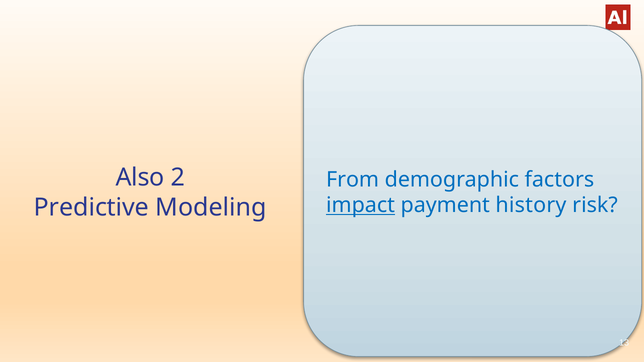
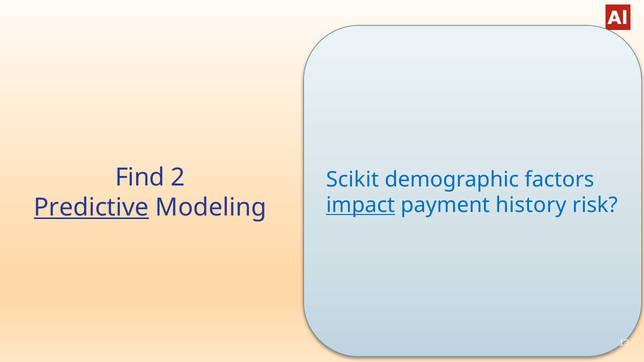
Also: Also -> Find
From: From -> Scikit
Predictive underline: none -> present
